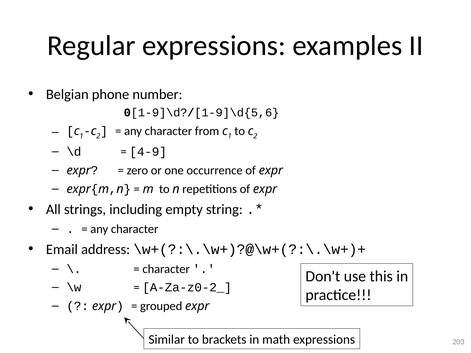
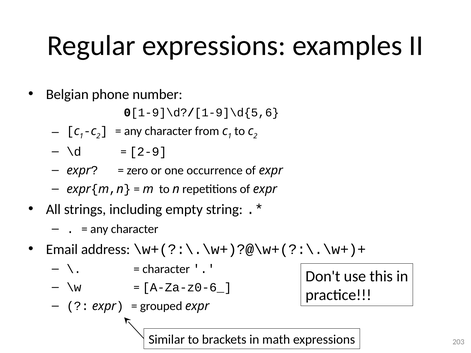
4-9: 4-9 -> 2-9
A-Za-z0-2_: A-Za-z0-2_ -> A-Za-z0-6_
